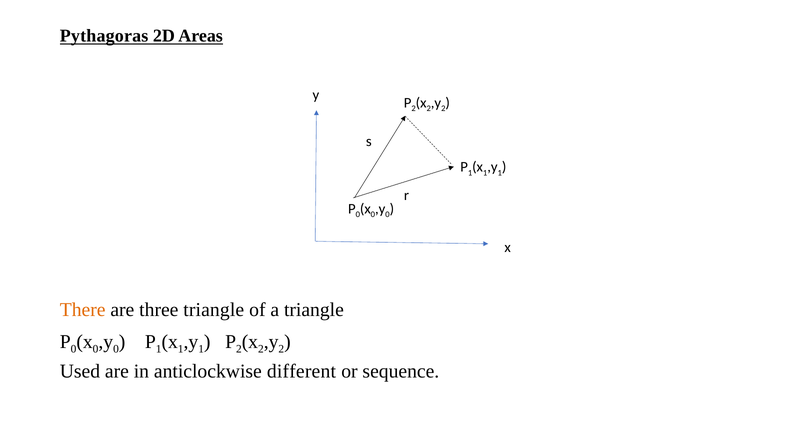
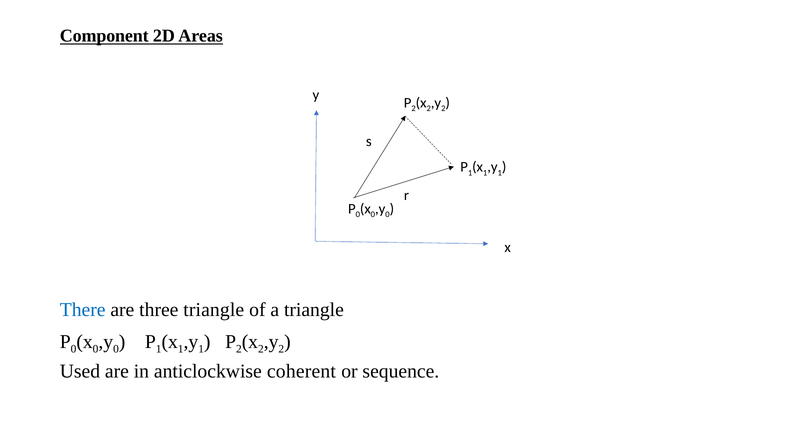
Pythagoras: Pythagoras -> Component
There colour: orange -> blue
different: different -> coherent
